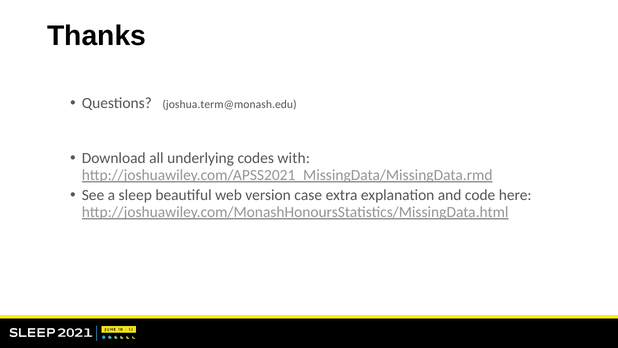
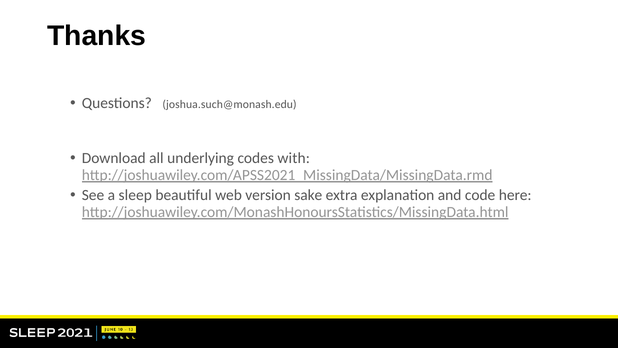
joshua.term@monash.edu: joshua.term@monash.edu -> joshua.such@monash.edu
case: case -> sake
